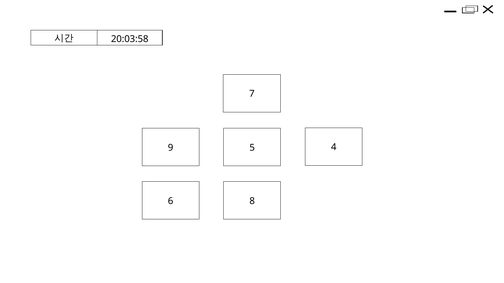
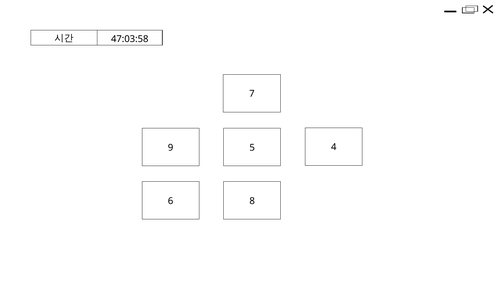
20:03:58: 20:03:58 -> 47:03:58
